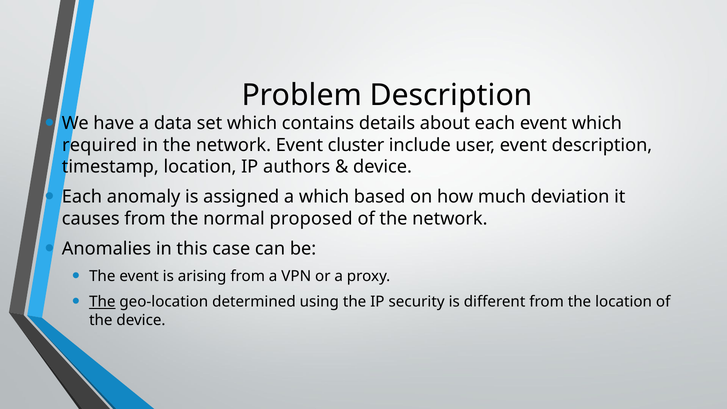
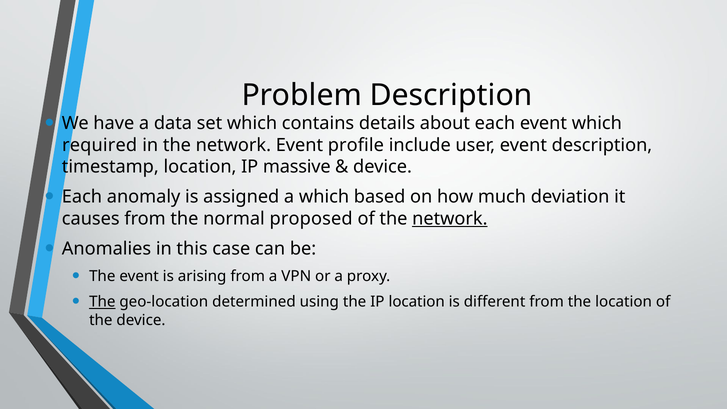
cluster: cluster -> profile
authors: authors -> massive
network at (450, 219) underline: none -> present
IP security: security -> location
